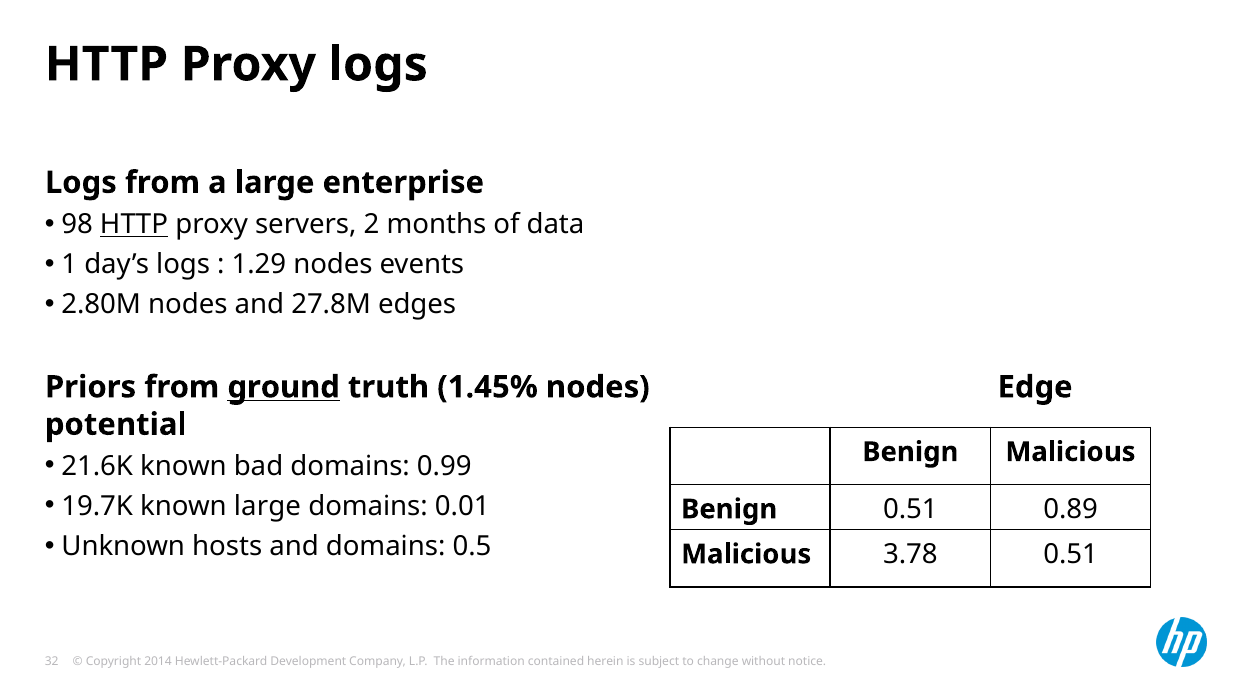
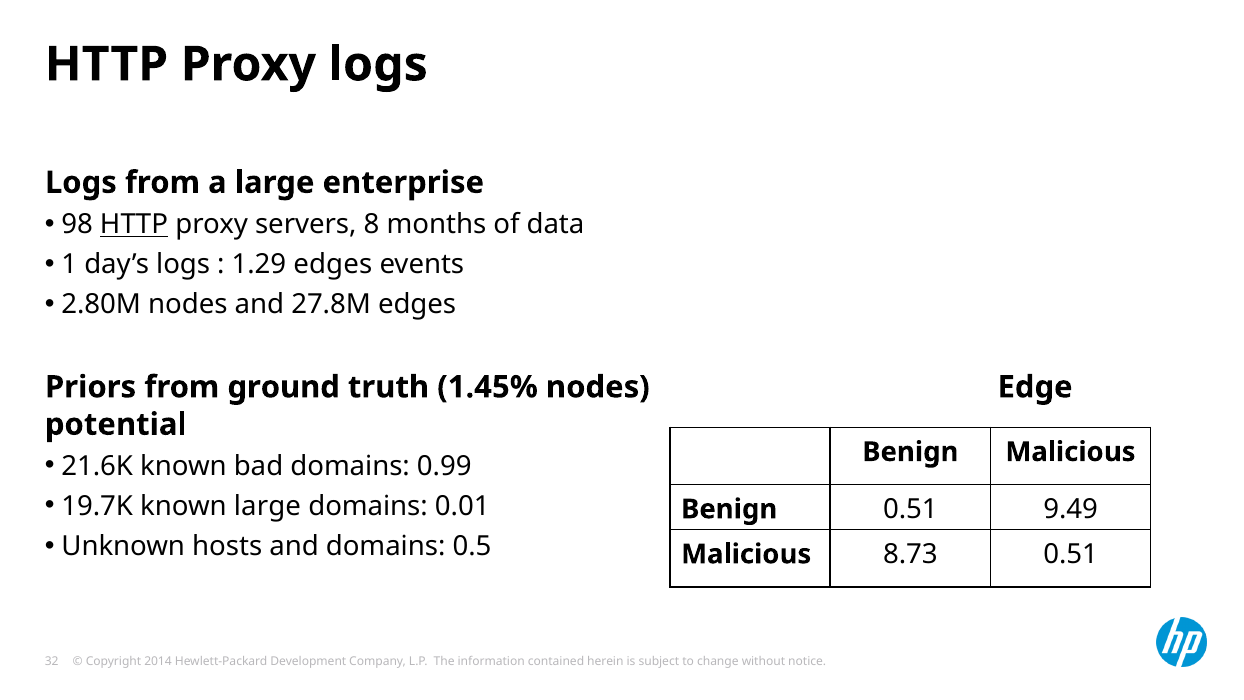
2: 2 -> 8
1.29 nodes: nodes -> edges
ground underline: present -> none
0.89: 0.89 -> 9.49
3.78: 3.78 -> 8.73
